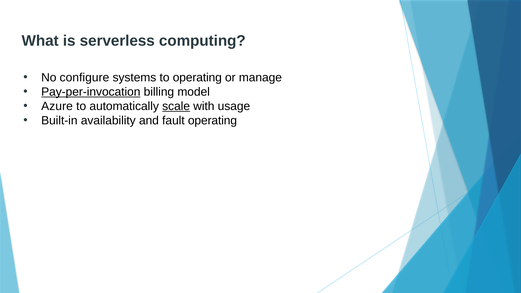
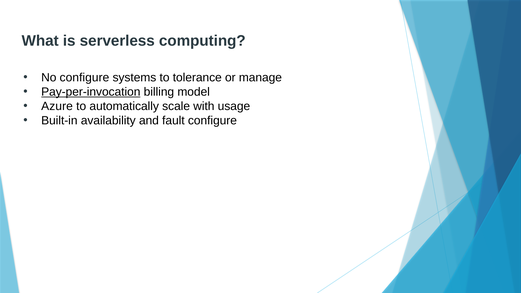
to operating: operating -> tolerance
scale underline: present -> none
fault operating: operating -> configure
